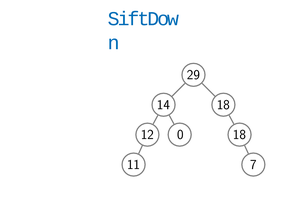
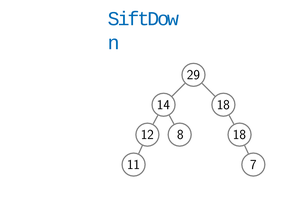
0: 0 -> 8
